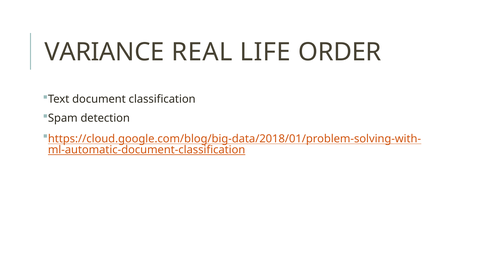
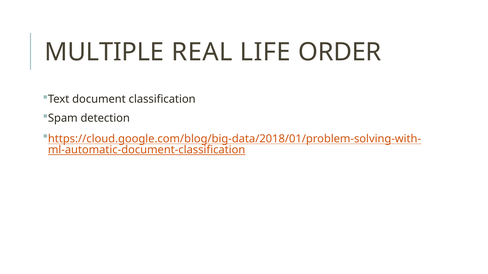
VARIANCE: VARIANCE -> MULTIPLE
